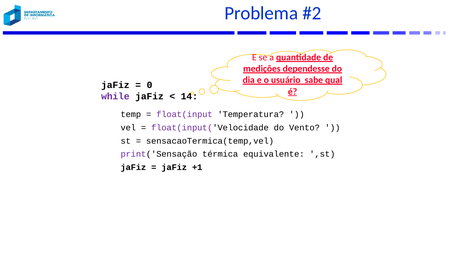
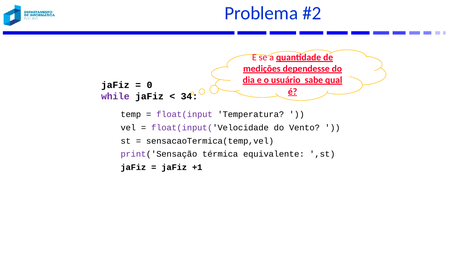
14: 14 -> 34
